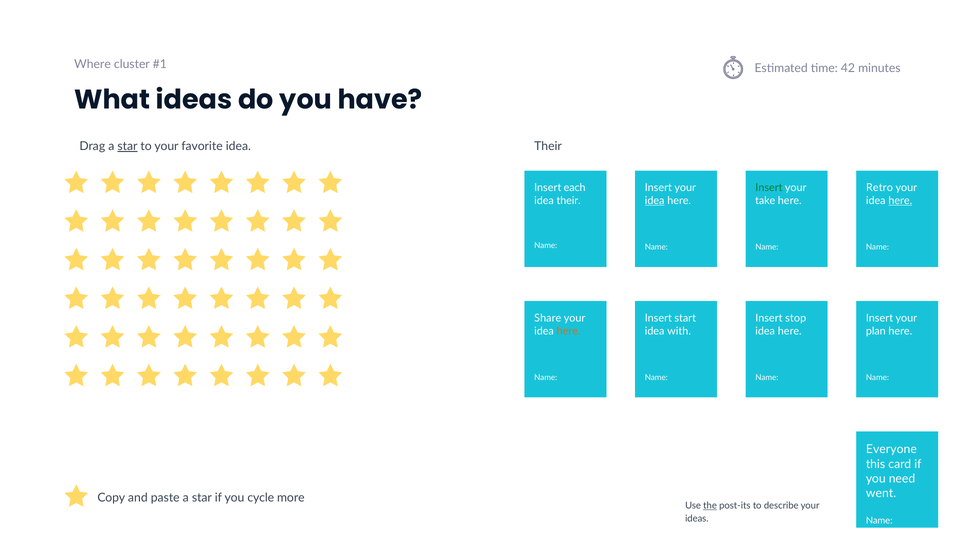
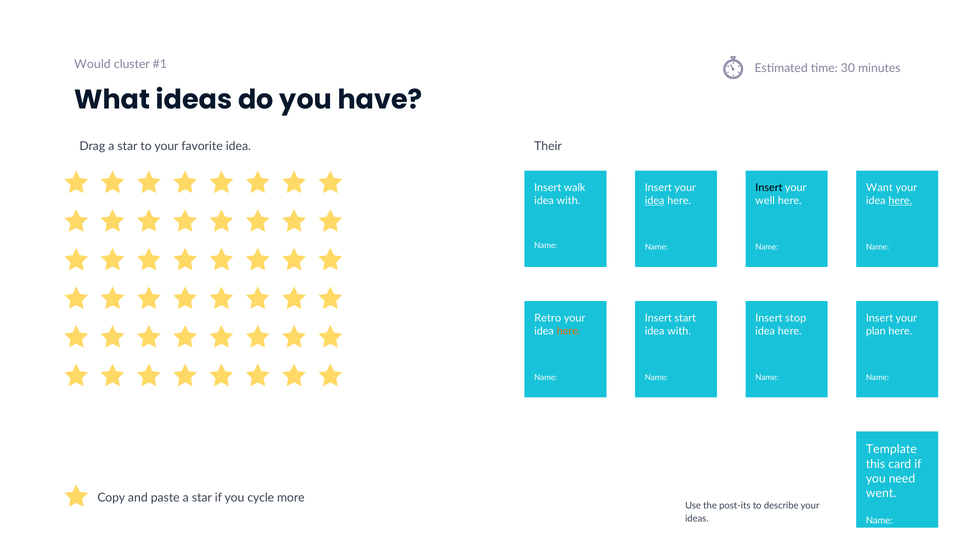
Where: Where -> Would
42: 42 -> 30
star at (127, 146) underline: present -> none
each: each -> walk
Insert at (769, 188) colour: green -> black
Retro: Retro -> Want
their at (569, 200): their -> with
take: take -> well
Share: Share -> Retro
Everyone: Everyone -> Template
the underline: present -> none
